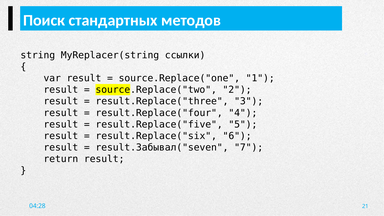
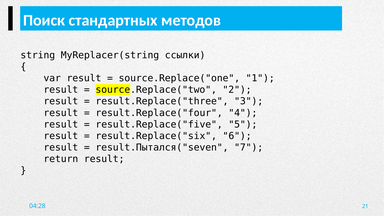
result.Забывал("seven: result.Забывал("seven -> result.Пытался("seven
